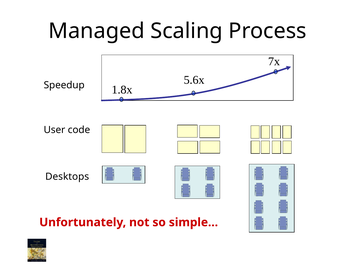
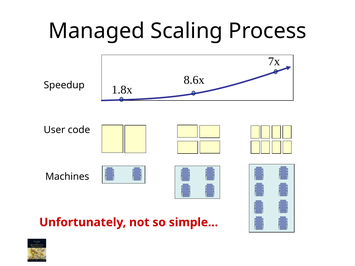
5.6x: 5.6x -> 8.6x
Desktops: Desktops -> Machines
